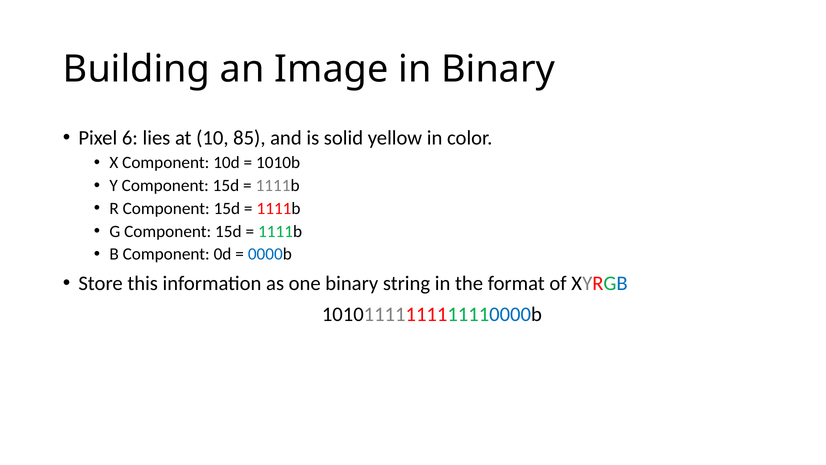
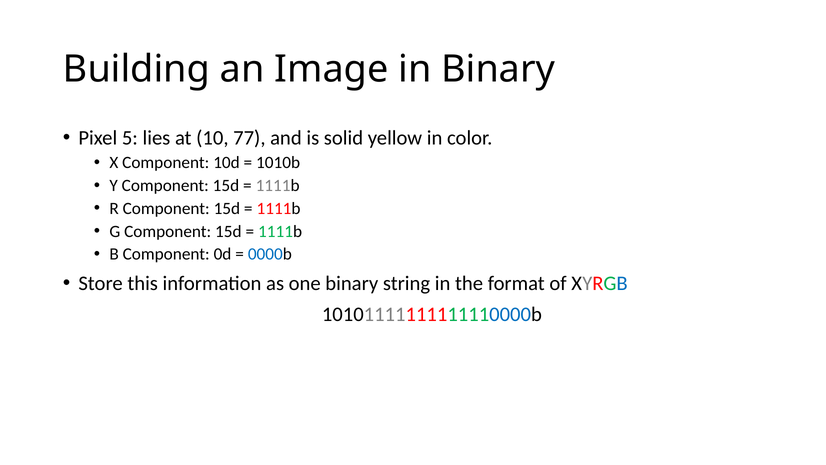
6: 6 -> 5
85: 85 -> 77
